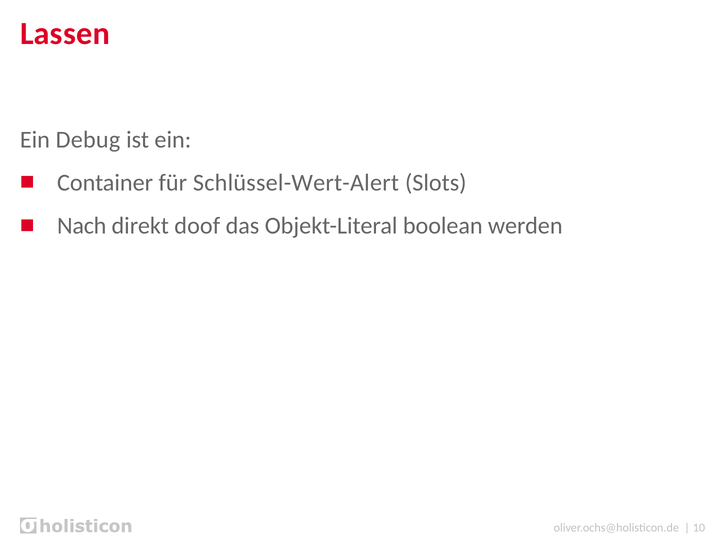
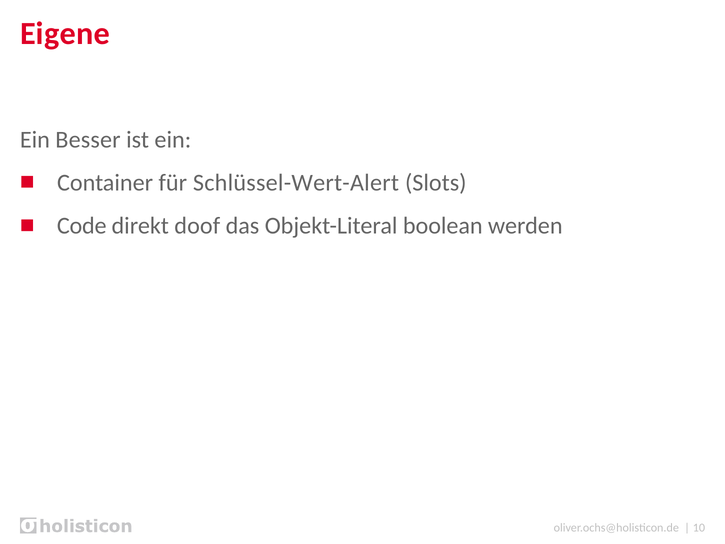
Lassen: Lassen -> Eigene
Debug: Debug -> Besser
Nach: Nach -> Code
